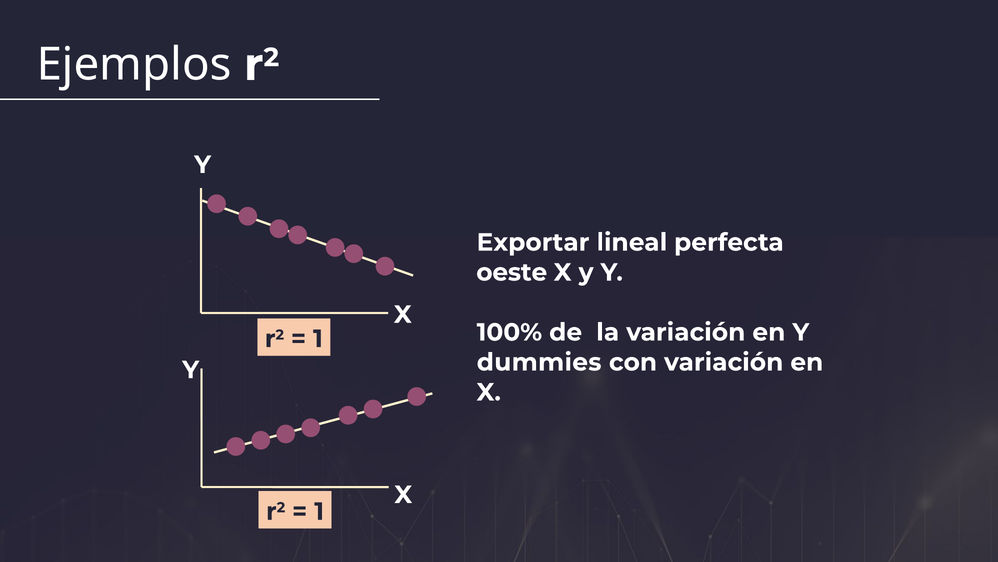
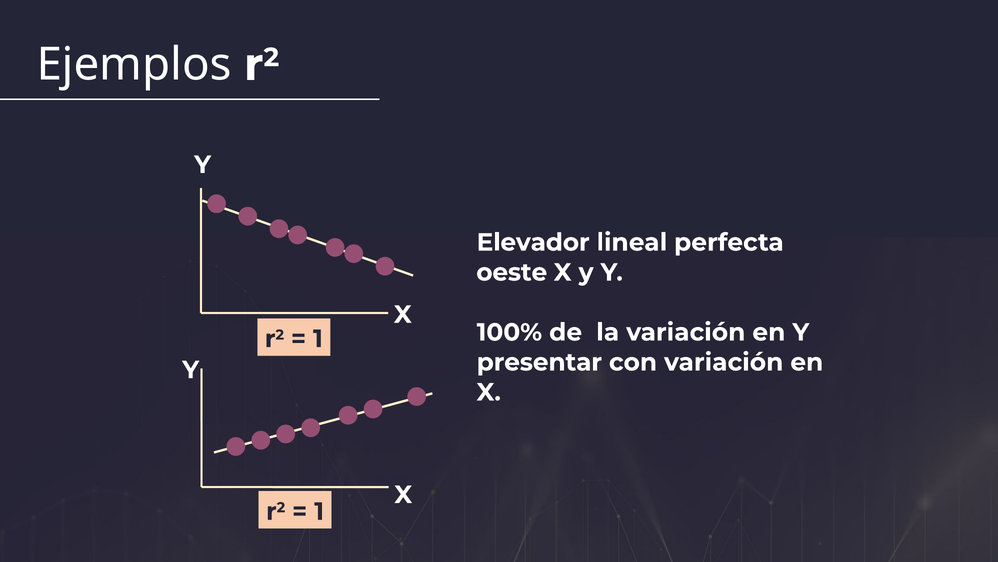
Exportar: Exportar -> Elevador
dummies: dummies -> presentar
